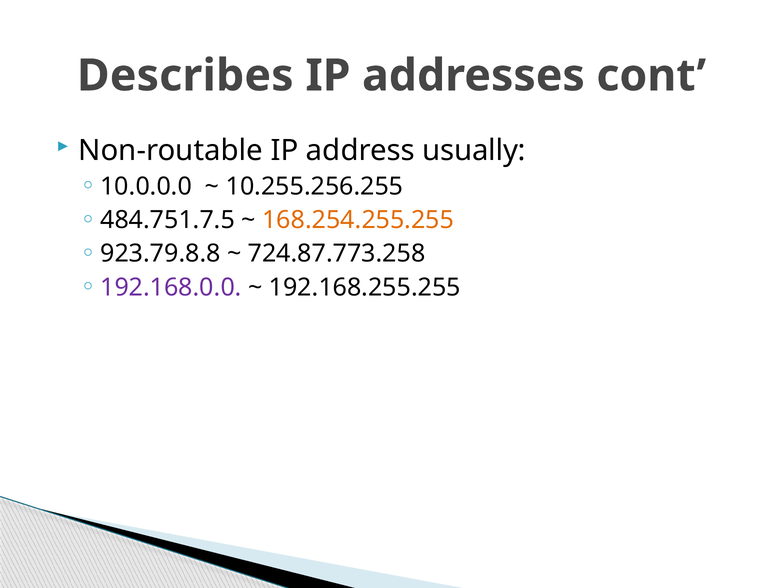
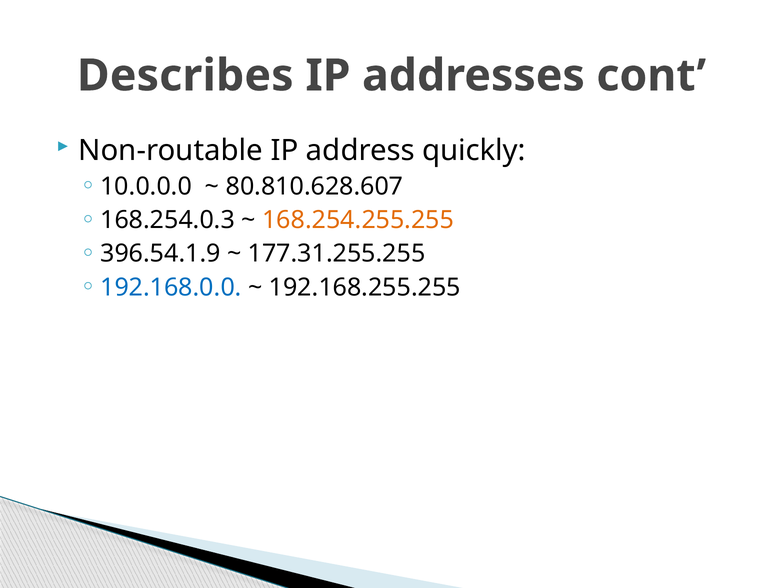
usually: usually -> quickly
10.255.256.255: 10.255.256.255 -> 80.810.628.607
484.751.7.5: 484.751.7.5 -> 168.254.0.3
923.79.8.8: 923.79.8.8 -> 396.54.1.9
724.87.773.258: 724.87.773.258 -> 177.31.255.255
192.168.0.0 colour: purple -> blue
